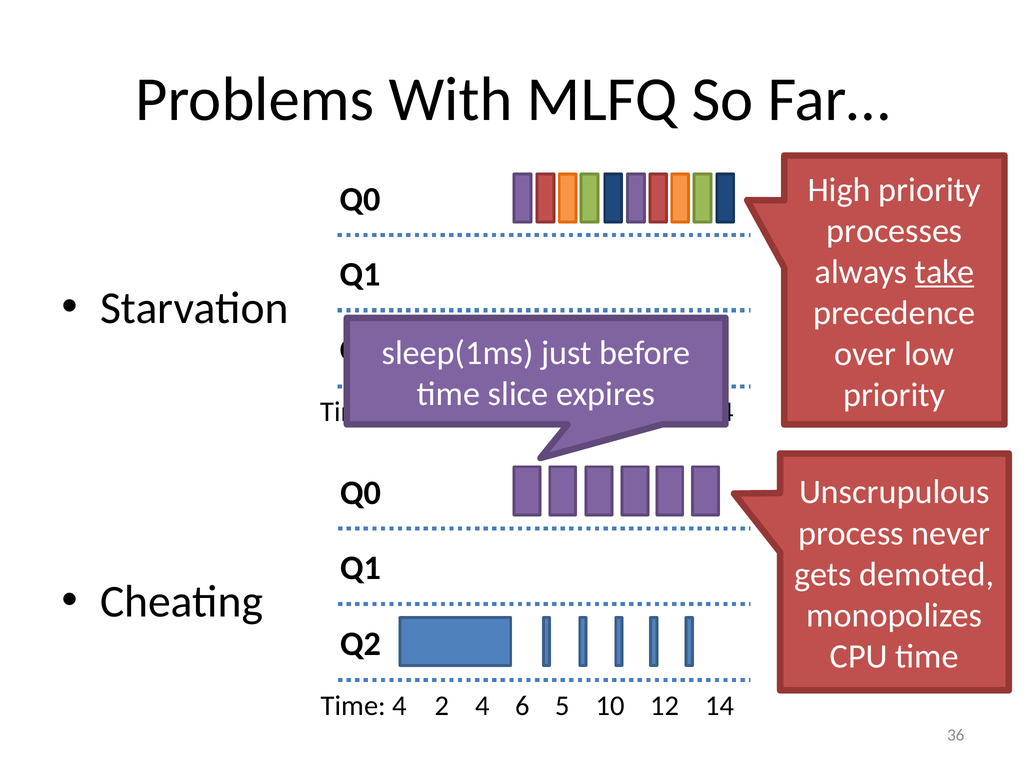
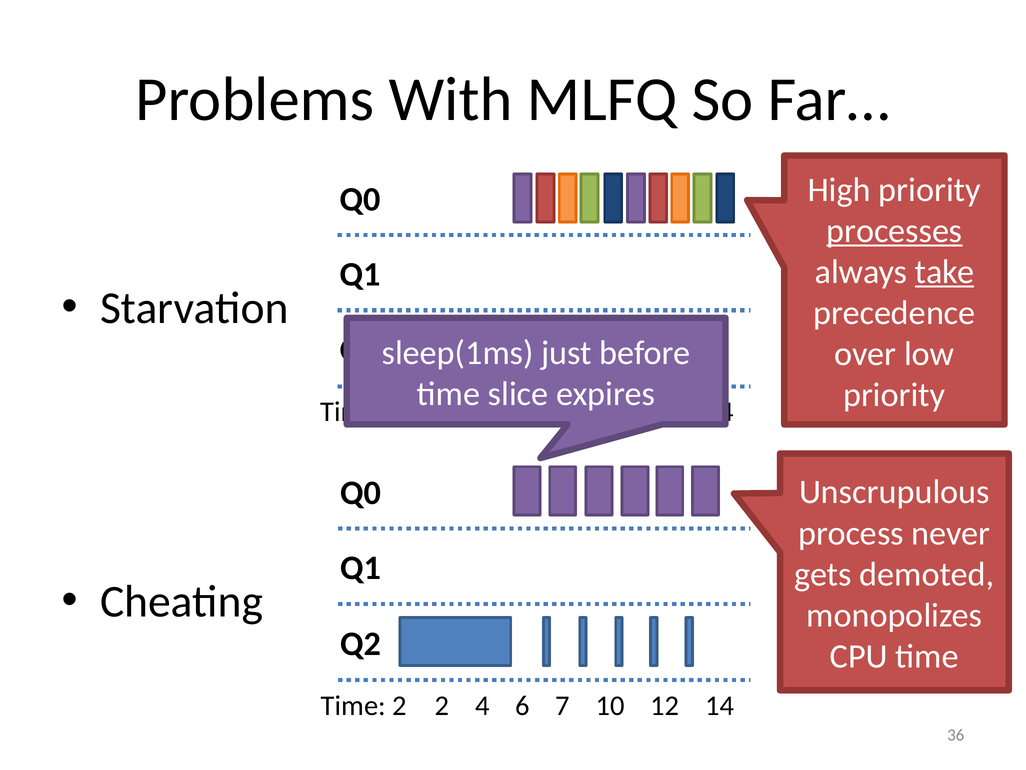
processes underline: none -> present
Time 4: 4 -> 2
5: 5 -> 7
